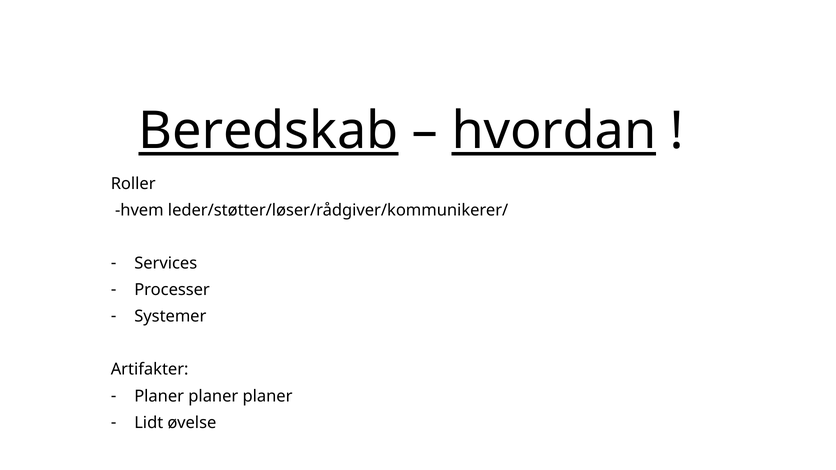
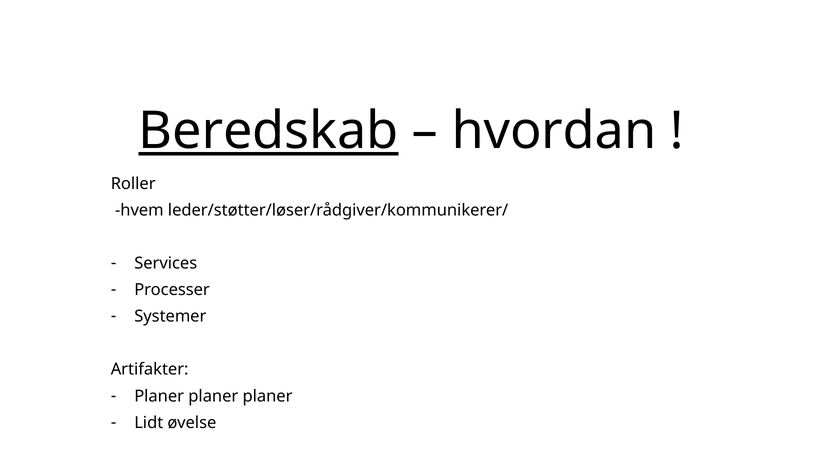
hvordan underline: present -> none
